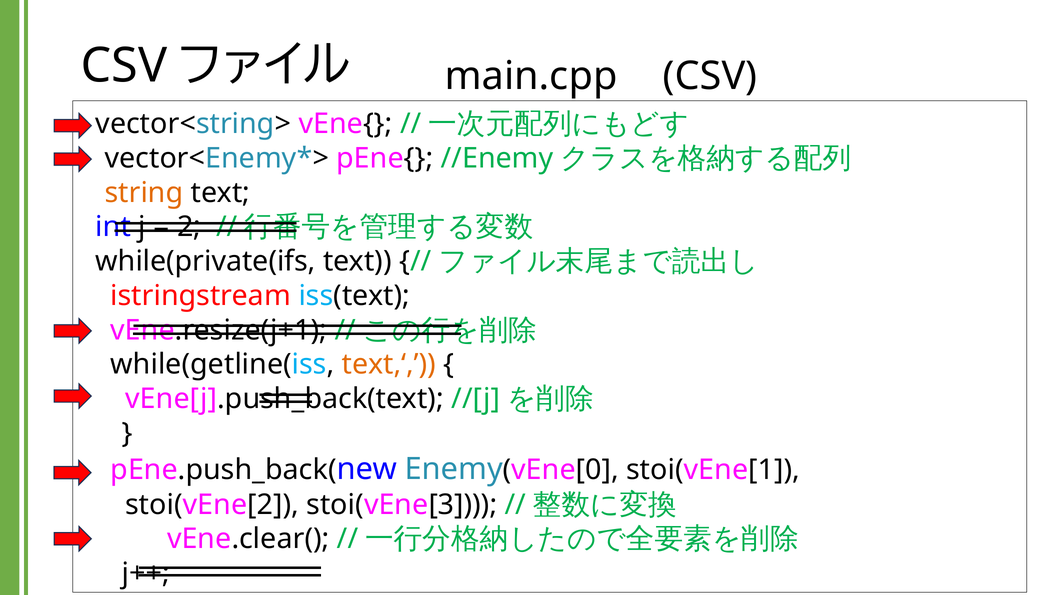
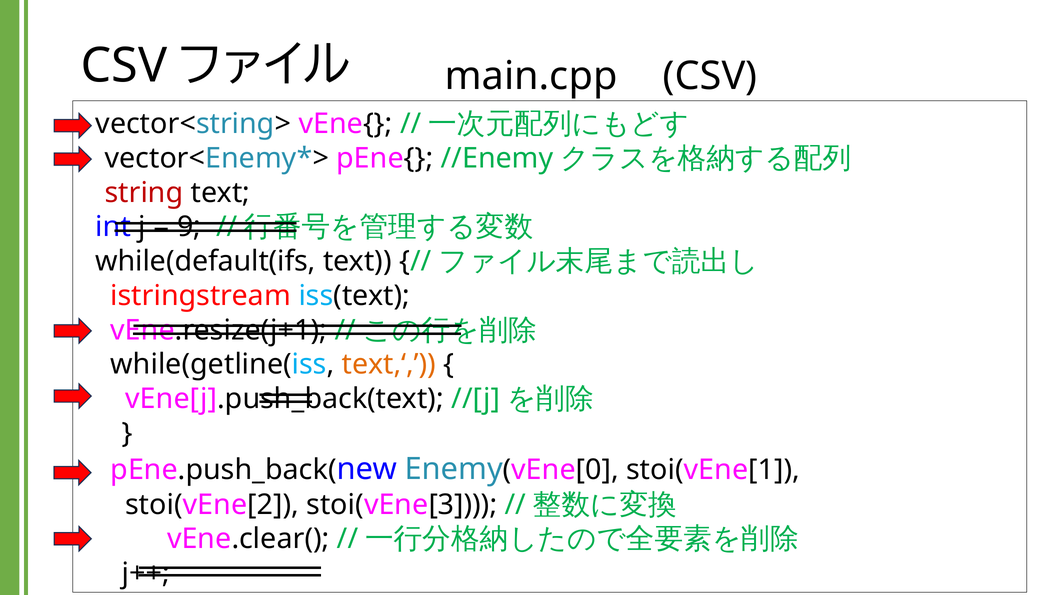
string colour: orange -> red
2: 2 -> 9
while(private(ifs: while(private(ifs -> while(default(ifs
